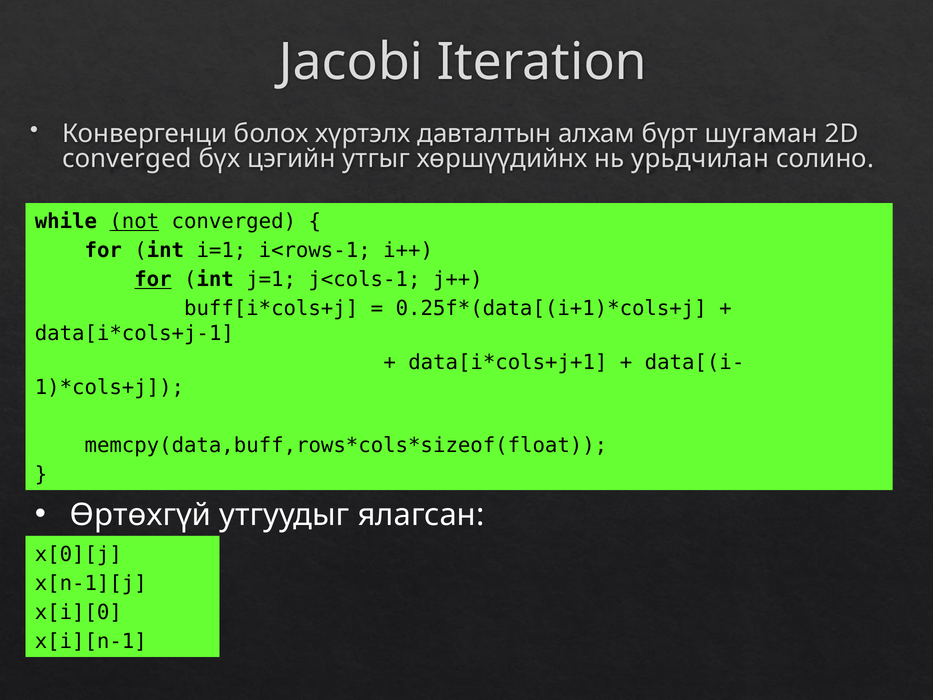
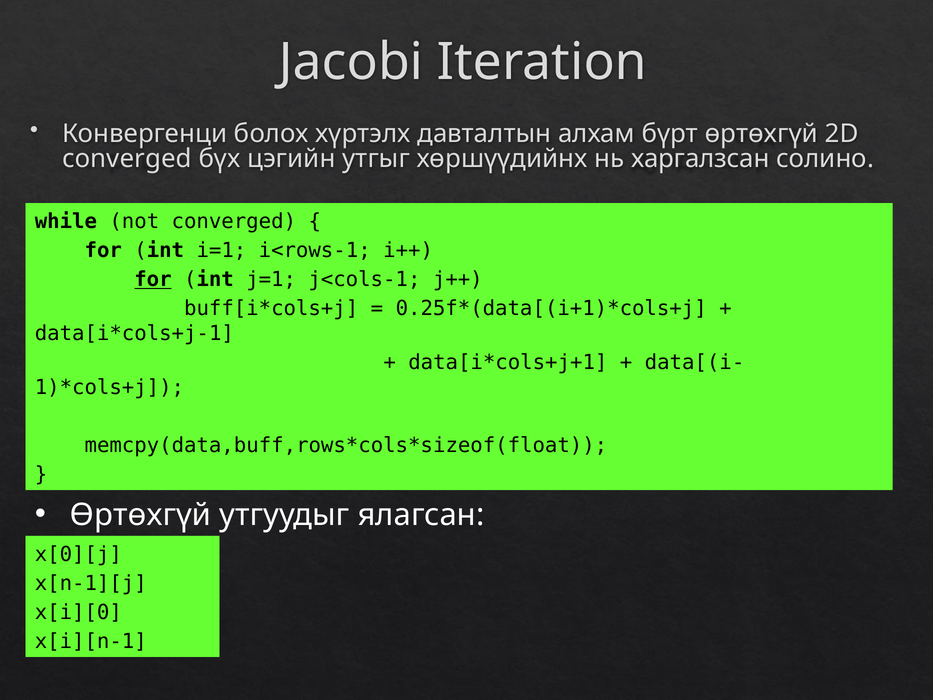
бүрт шугаман: шугаман -> өртөхгүй
урьдчилан: урьдчилан -> харгалзсан
not underline: present -> none
